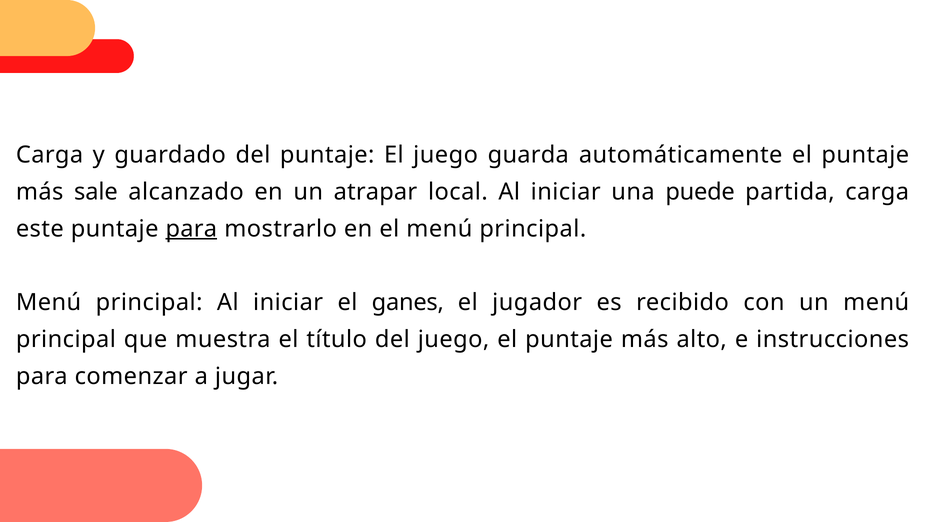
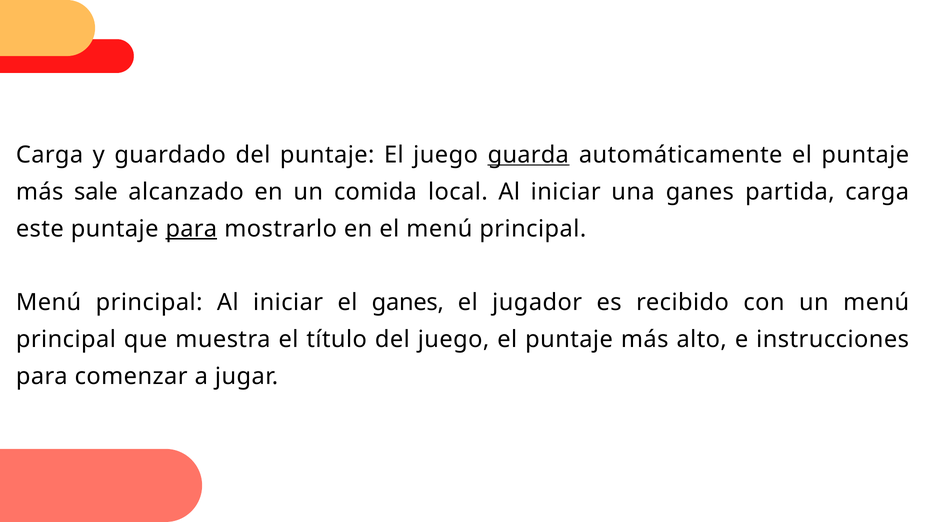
guarda underline: none -> present
atrapar: atrapar -> comida
una puede: puede -> ganes
